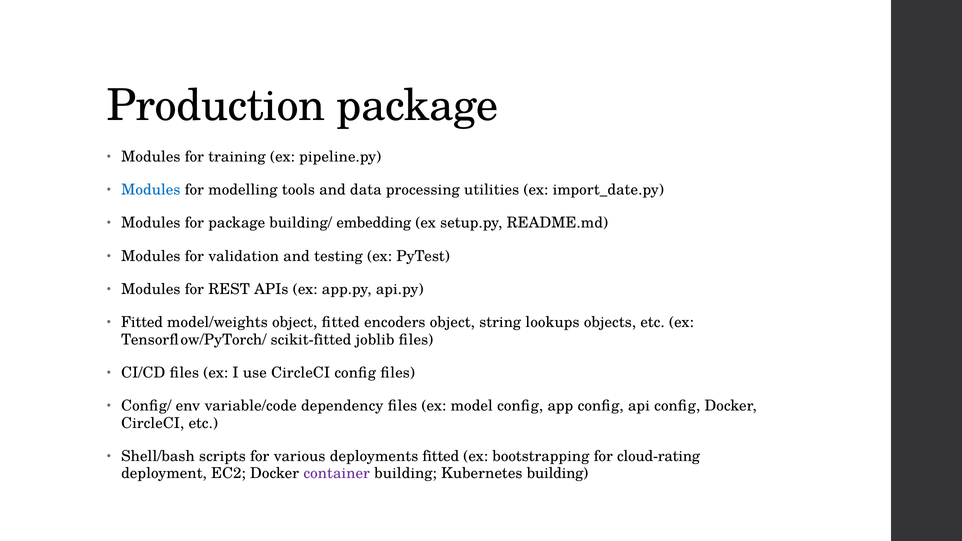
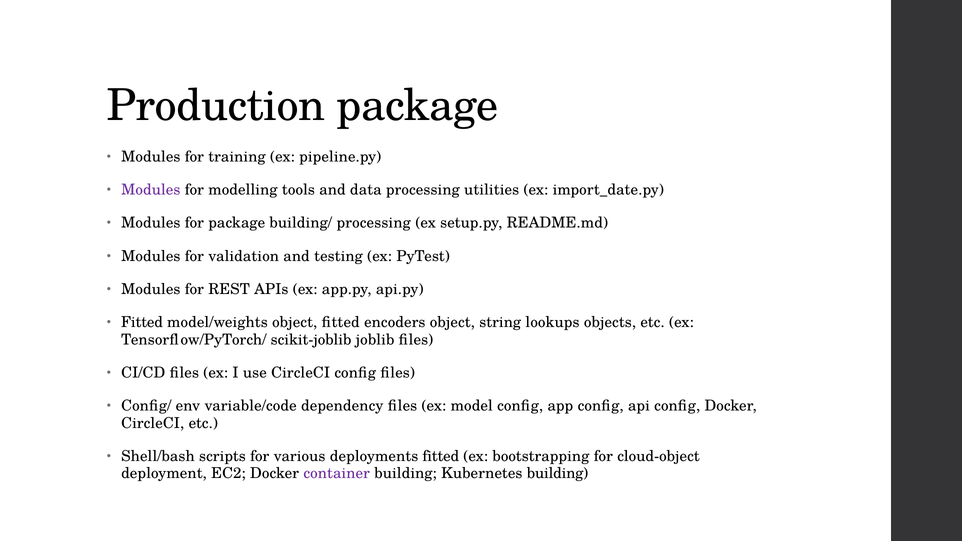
Modules at (151, 190) colour: blue -> purple
building/ embedding: embedding -> processing
scikit-fitted: scikit-fitted -> scikit-joblib
cloud-rating: cloud-rating -> cloud-object
